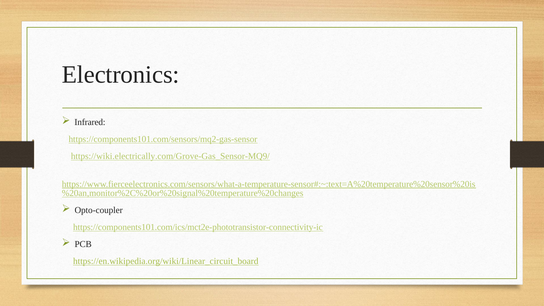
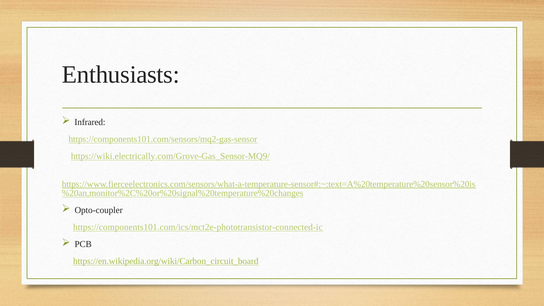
Electronics: Electronics -> Enthusiasts
https://components101.com/ics/mct2e-phototransistor-connectivity-ic: https://components101.com/ics/mct2e-phototransistor-connectivity-ic -> https://components101.com/ics/mct2e-phototransistor-connected-ic
https://en.wikipedia.org/wiki/Linear_circuit_board: https://en.wikipedia.org/wiki/Linear_circuit_board -> https://en.wikipedia.org/wiki/Carbon_circuit_board
